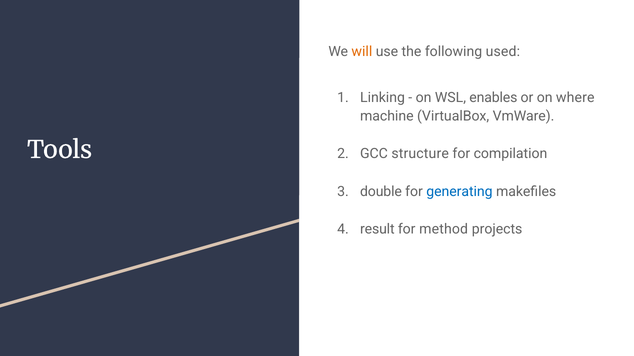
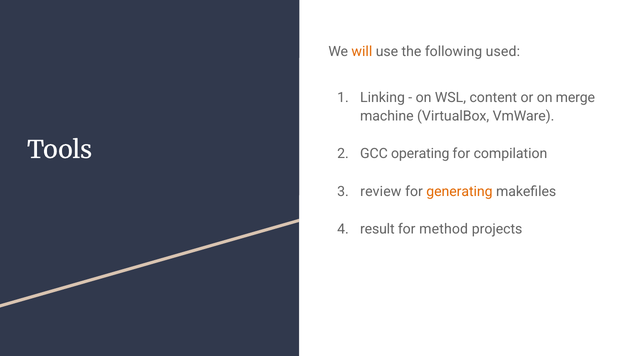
enables: enables -> content
where: where -> merge
structure: structure -> operating
double: double -> review
generating colour: blue -> orange
